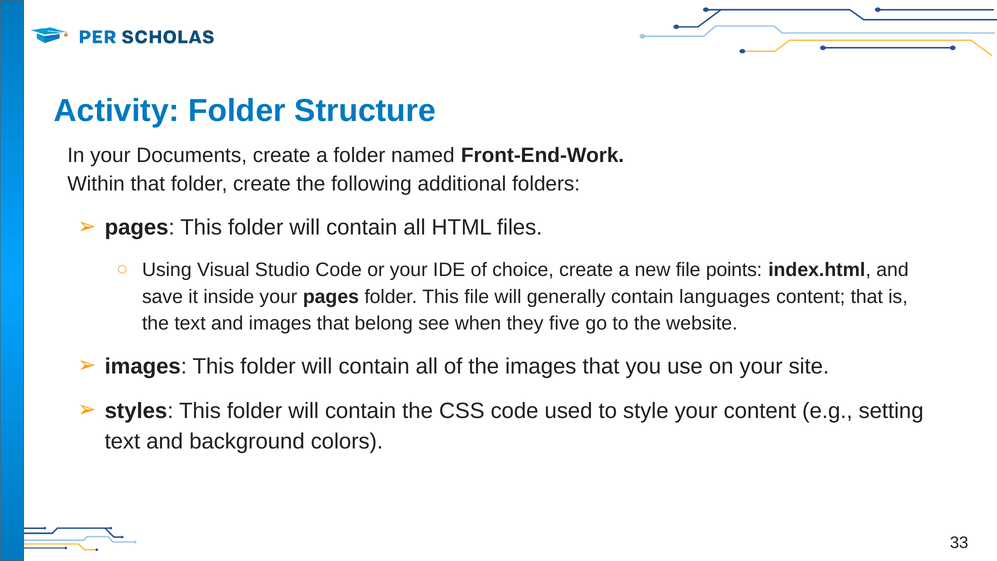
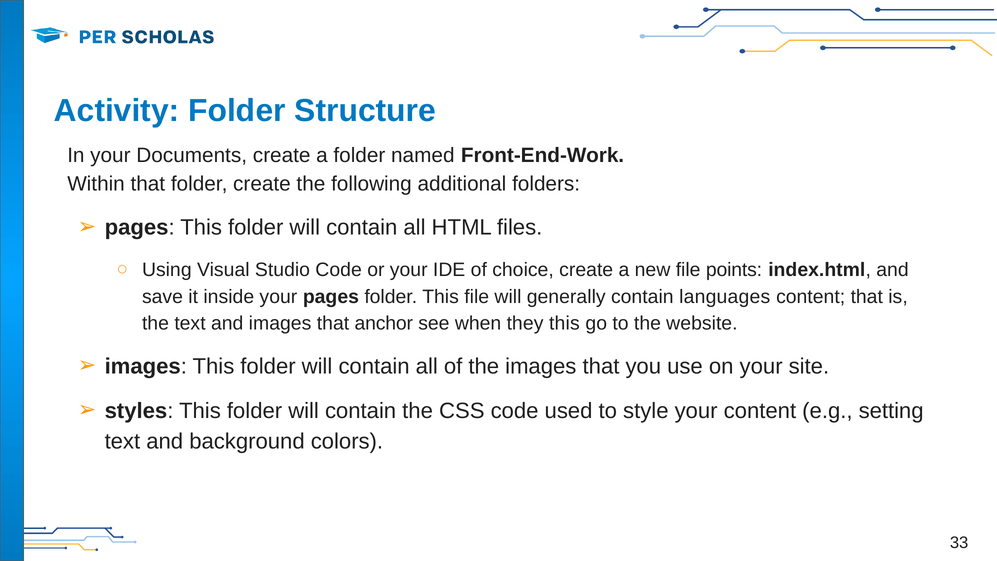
belong: belong -> anchor
they five: five -> this
